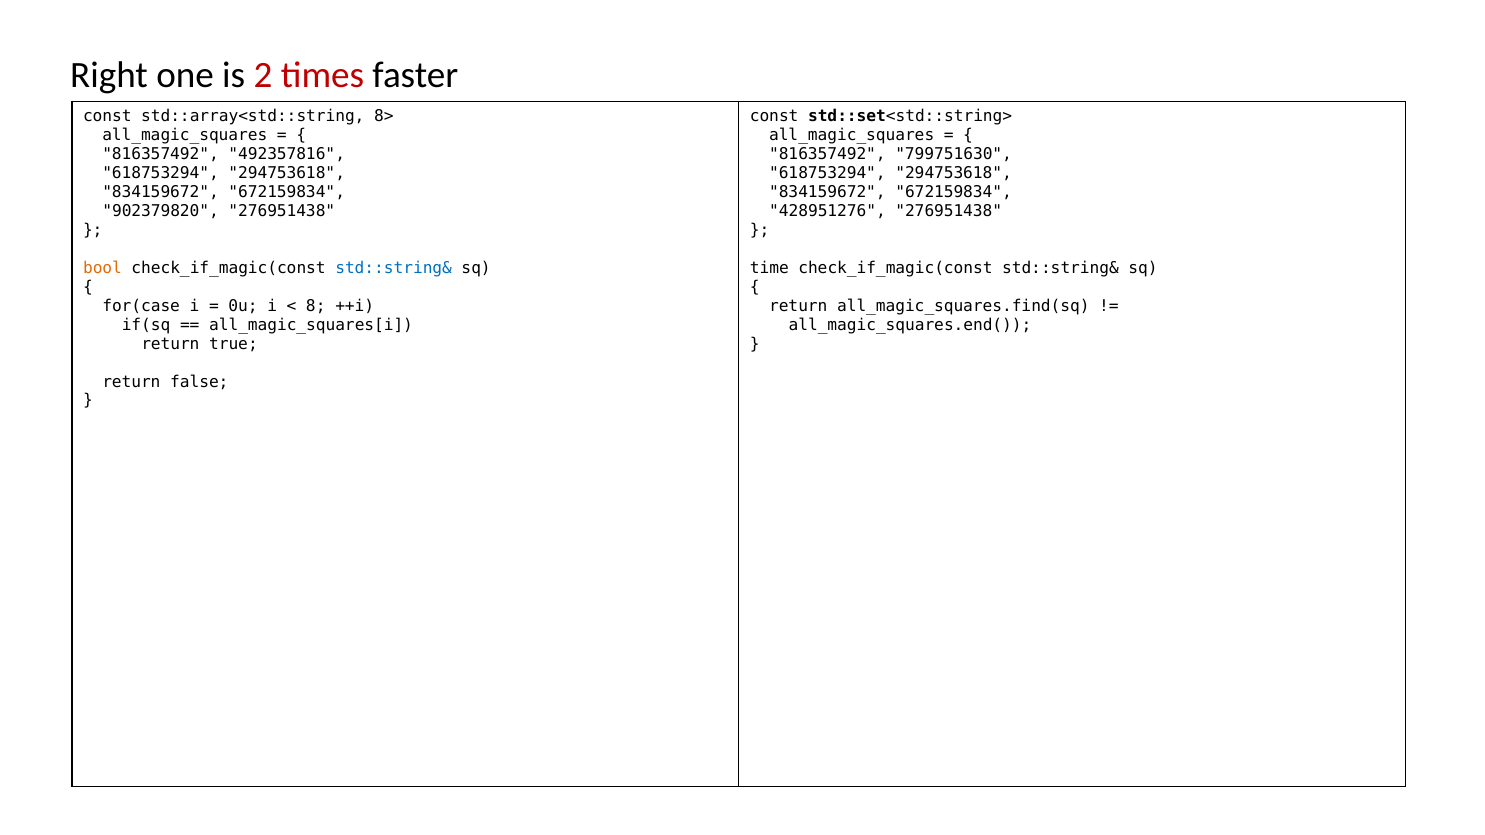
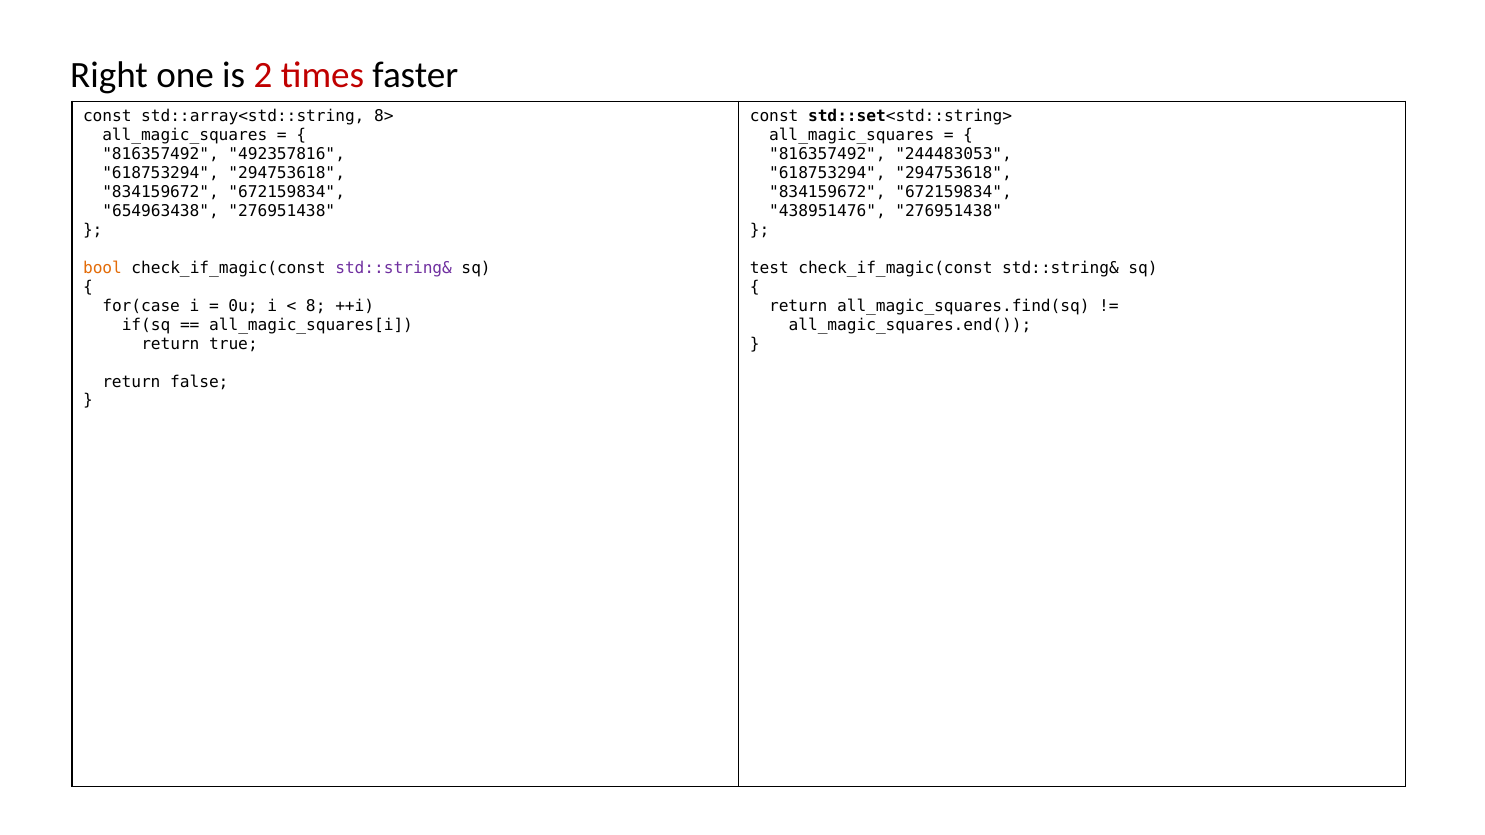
799751630: 799751630 -> 244483053
902379820: 902379820 -> 654963438
428951276: 428951276 -> 438951476
std::string& at (394, 268) colour: blue -> purple
time: time -> test
